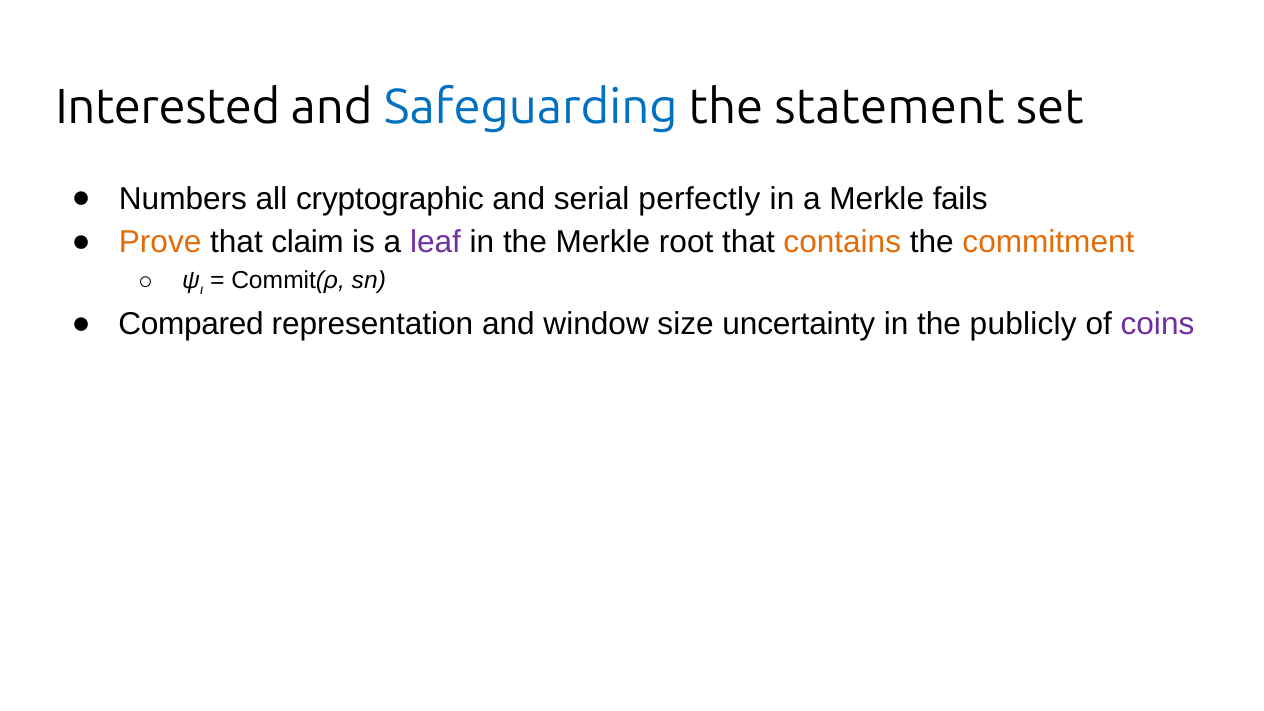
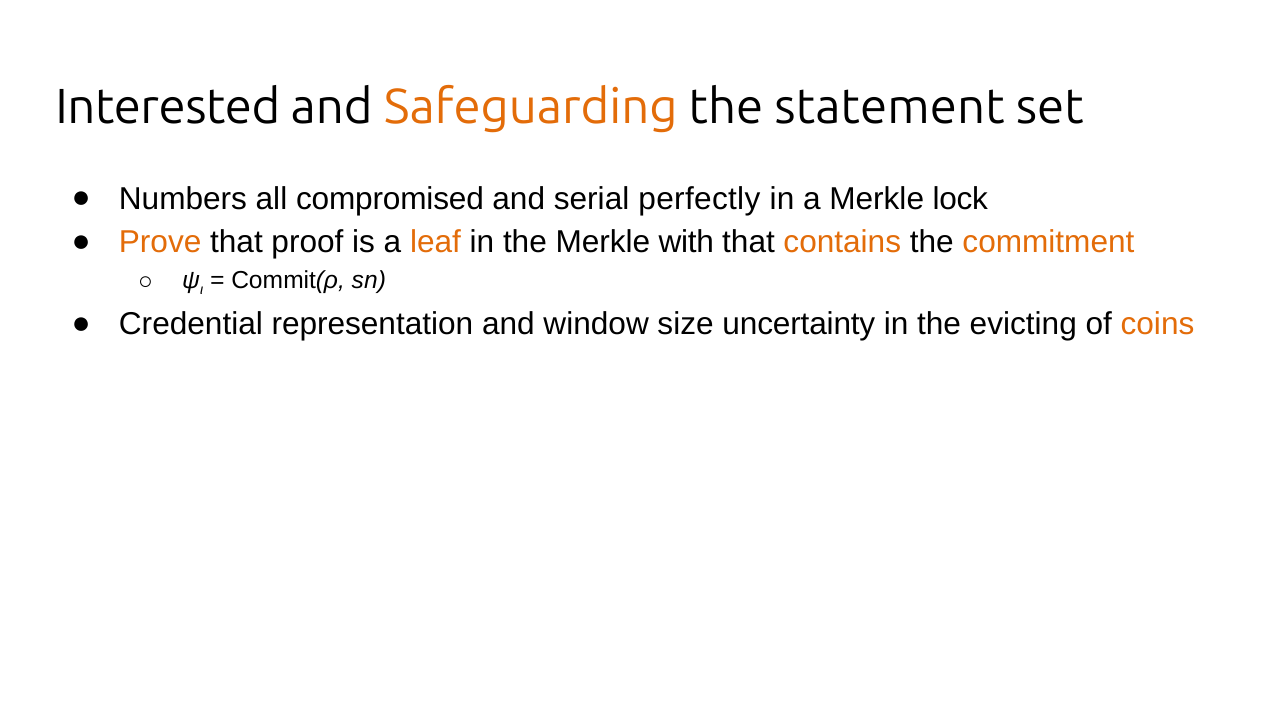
Safeguarding colour: blue -> orange
cryptographic: cryptographic -> compromised
fails: fails -> lock
claim: claim -> proof
leaf colour: purple -> orange
root: root -> with
Compared: Compared -> Credential
publicly: publicly -> evicting
coins colour: purple -> orange
